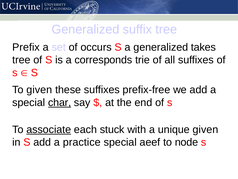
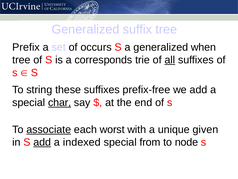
takes: takes -> when
all underline: none -> present
To given: given -> string
stuck: stuck -> worst
add at (42, 142) underline: none -> present
practice: practice -> indexed
aeef: aeef -> from
